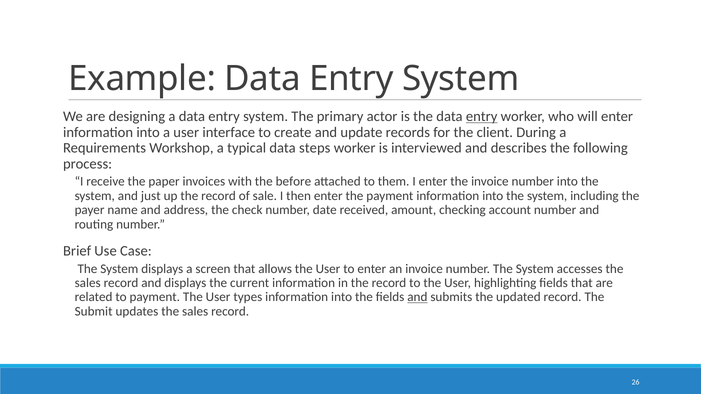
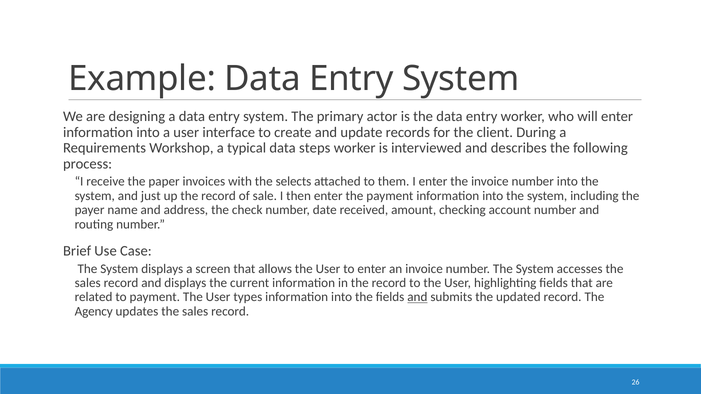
entry at (482, 117) underline: present -> none
before: before -> selects
Submit: Submit -> Agency
